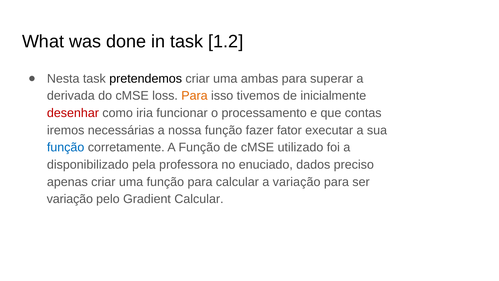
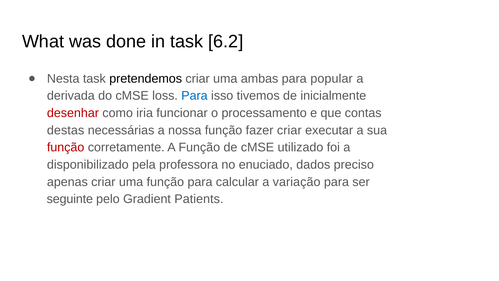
1.2: 1.2 -> 6.2
superar: superar -> popular
Para at (194, 96) colour: orange -> blue
iremos: iremos -> destas
fazer fator: fator -> criar
função at (66, 147) colour: blue -> red
variação at (70, 199): variação -> seguinte
Gradient Calcular: Calcular -> Patients
